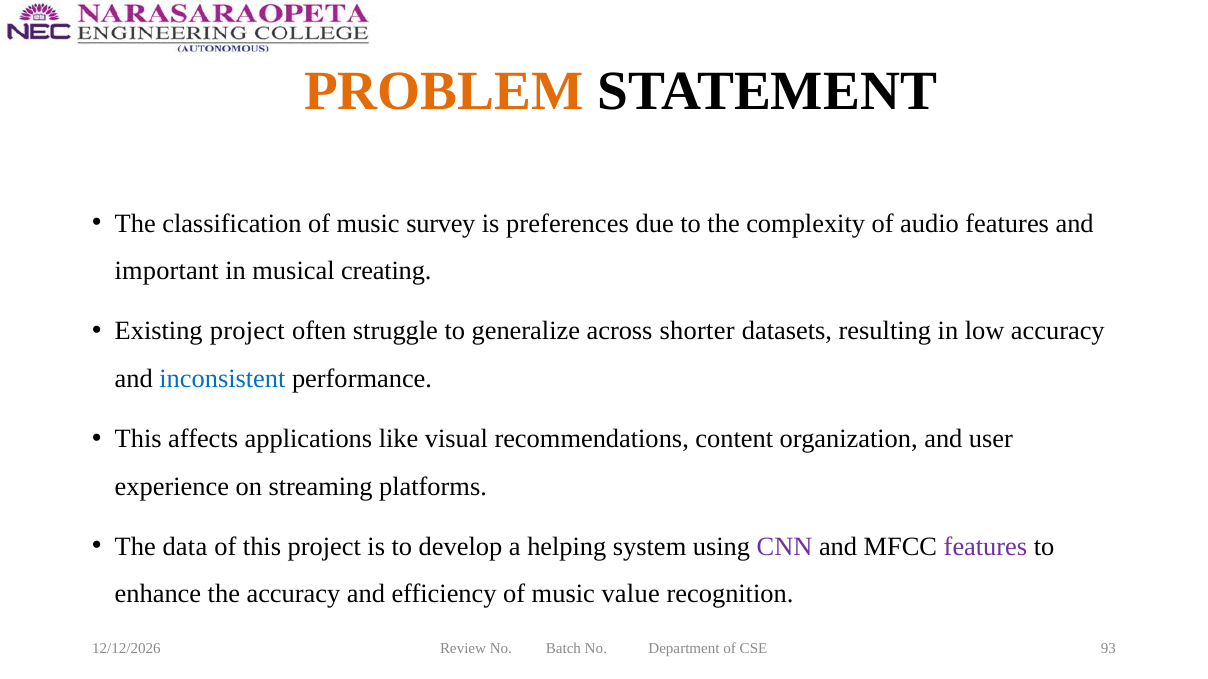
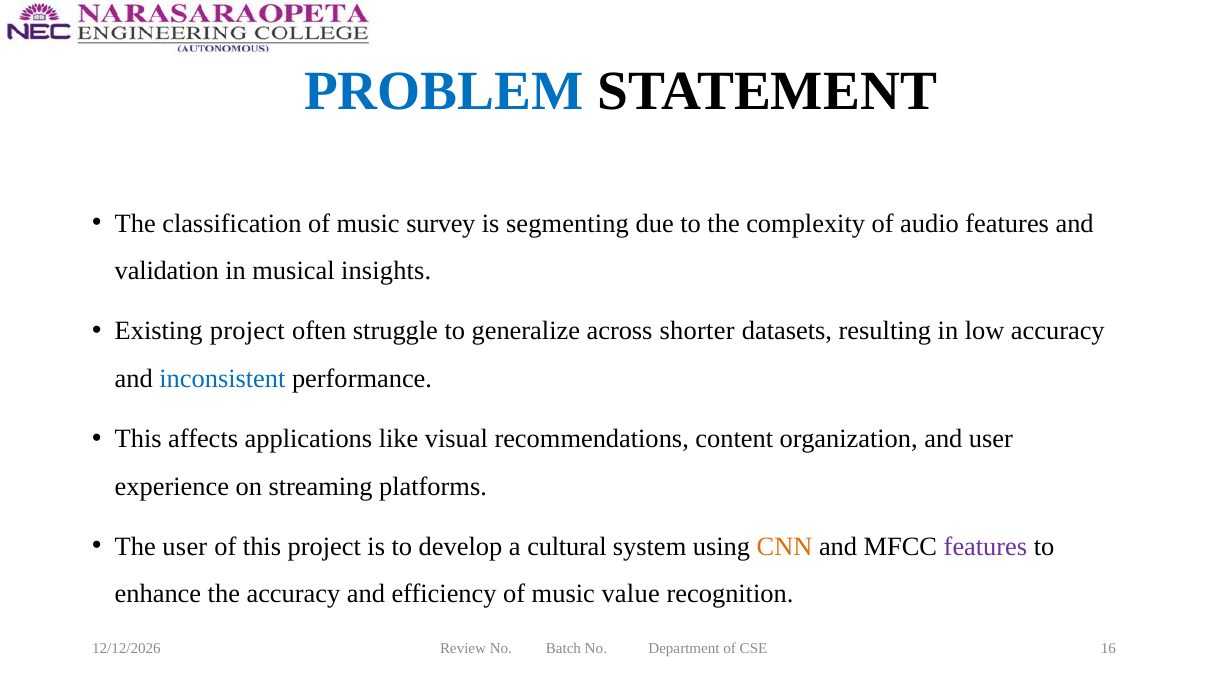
PROBLEM colour: orange -> blue
preferences: preferences -> segmenting
important: important -> validation
creating: creating -> insights
The data: data -> user
helping: helping -> cultural
CNN colour: purple -> orange
93: 93 -> 16
